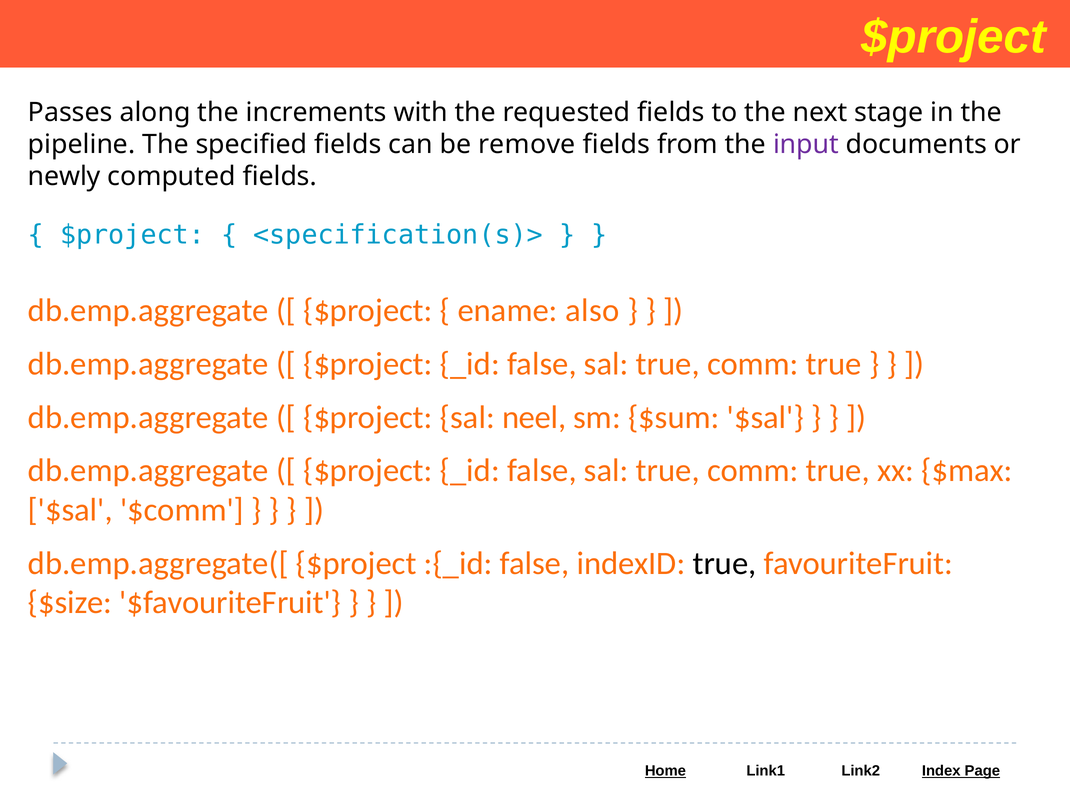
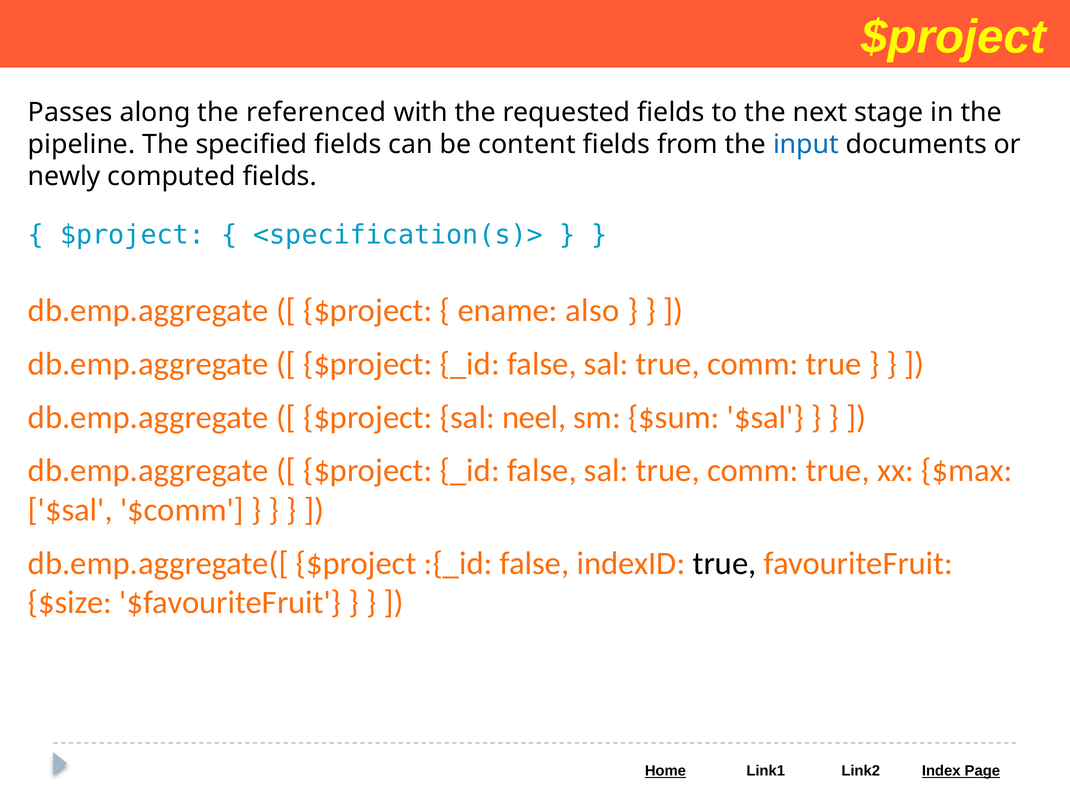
increments: increments -> referenced
remove: remove -> content
input colour: purple -> blue
